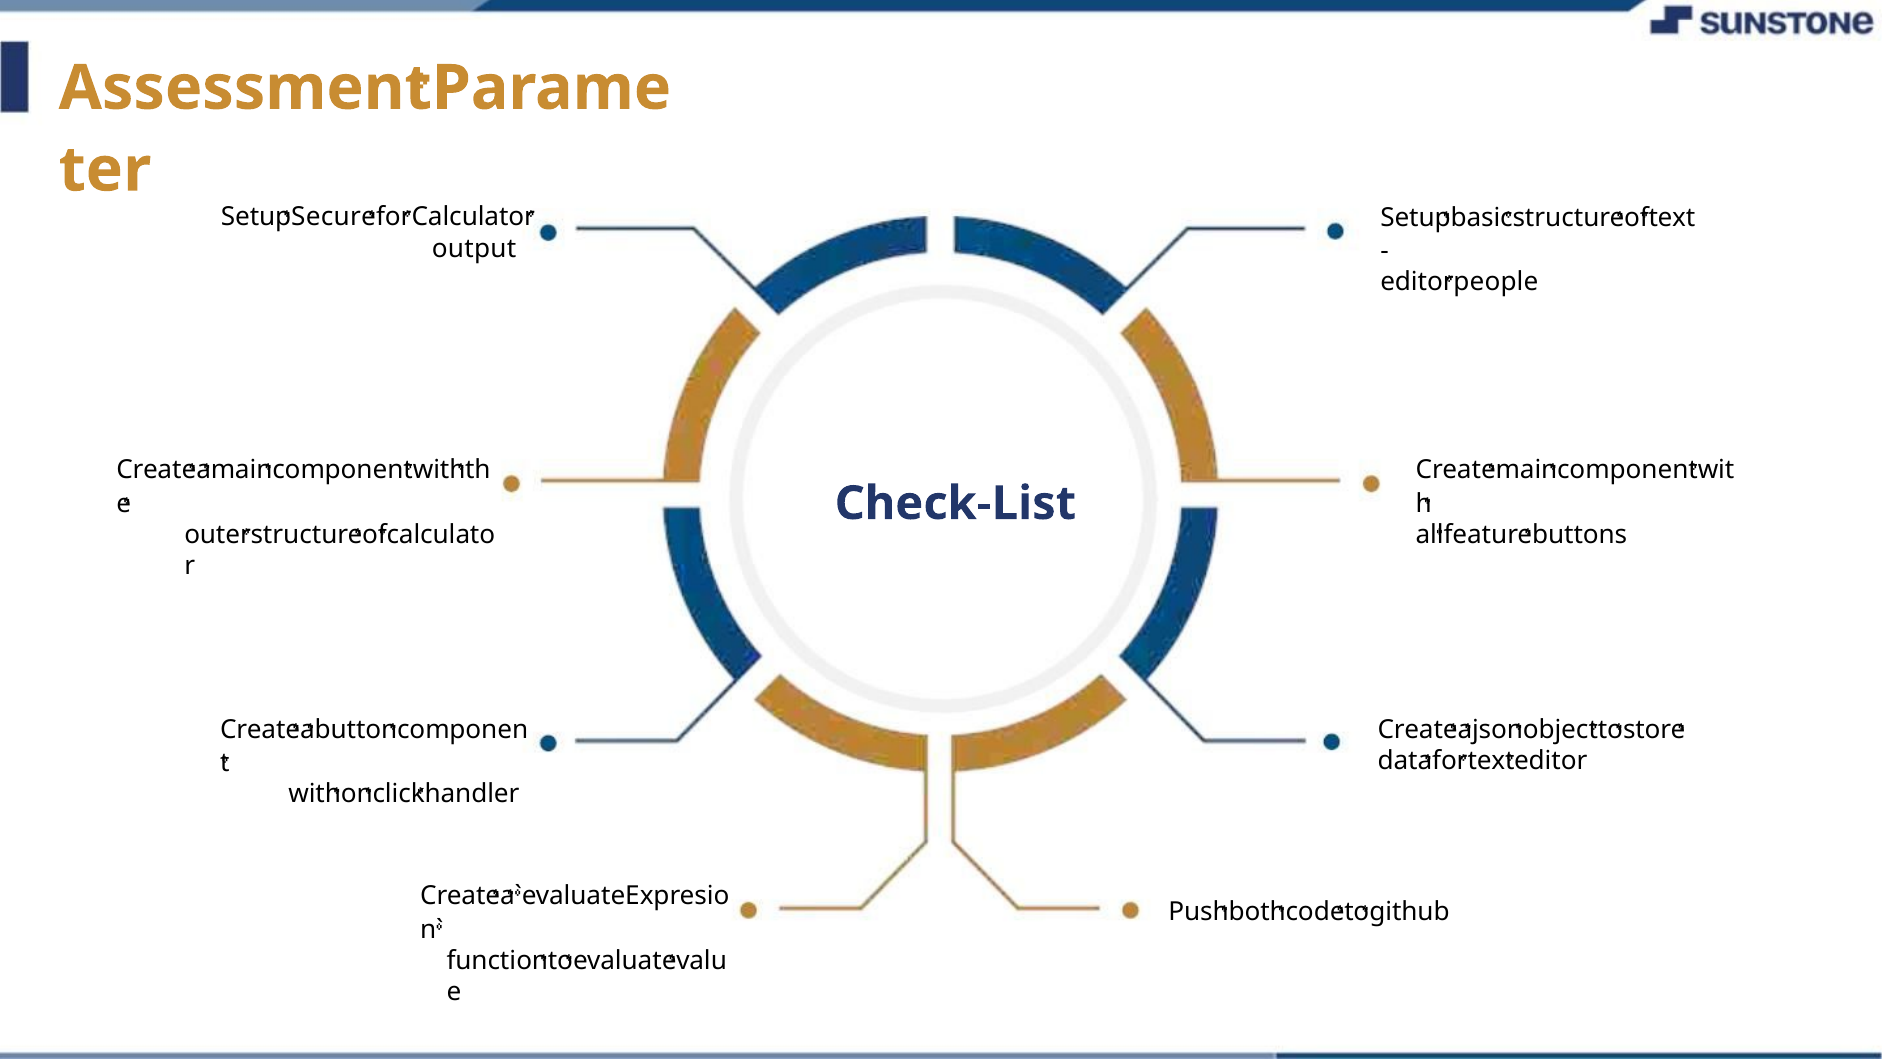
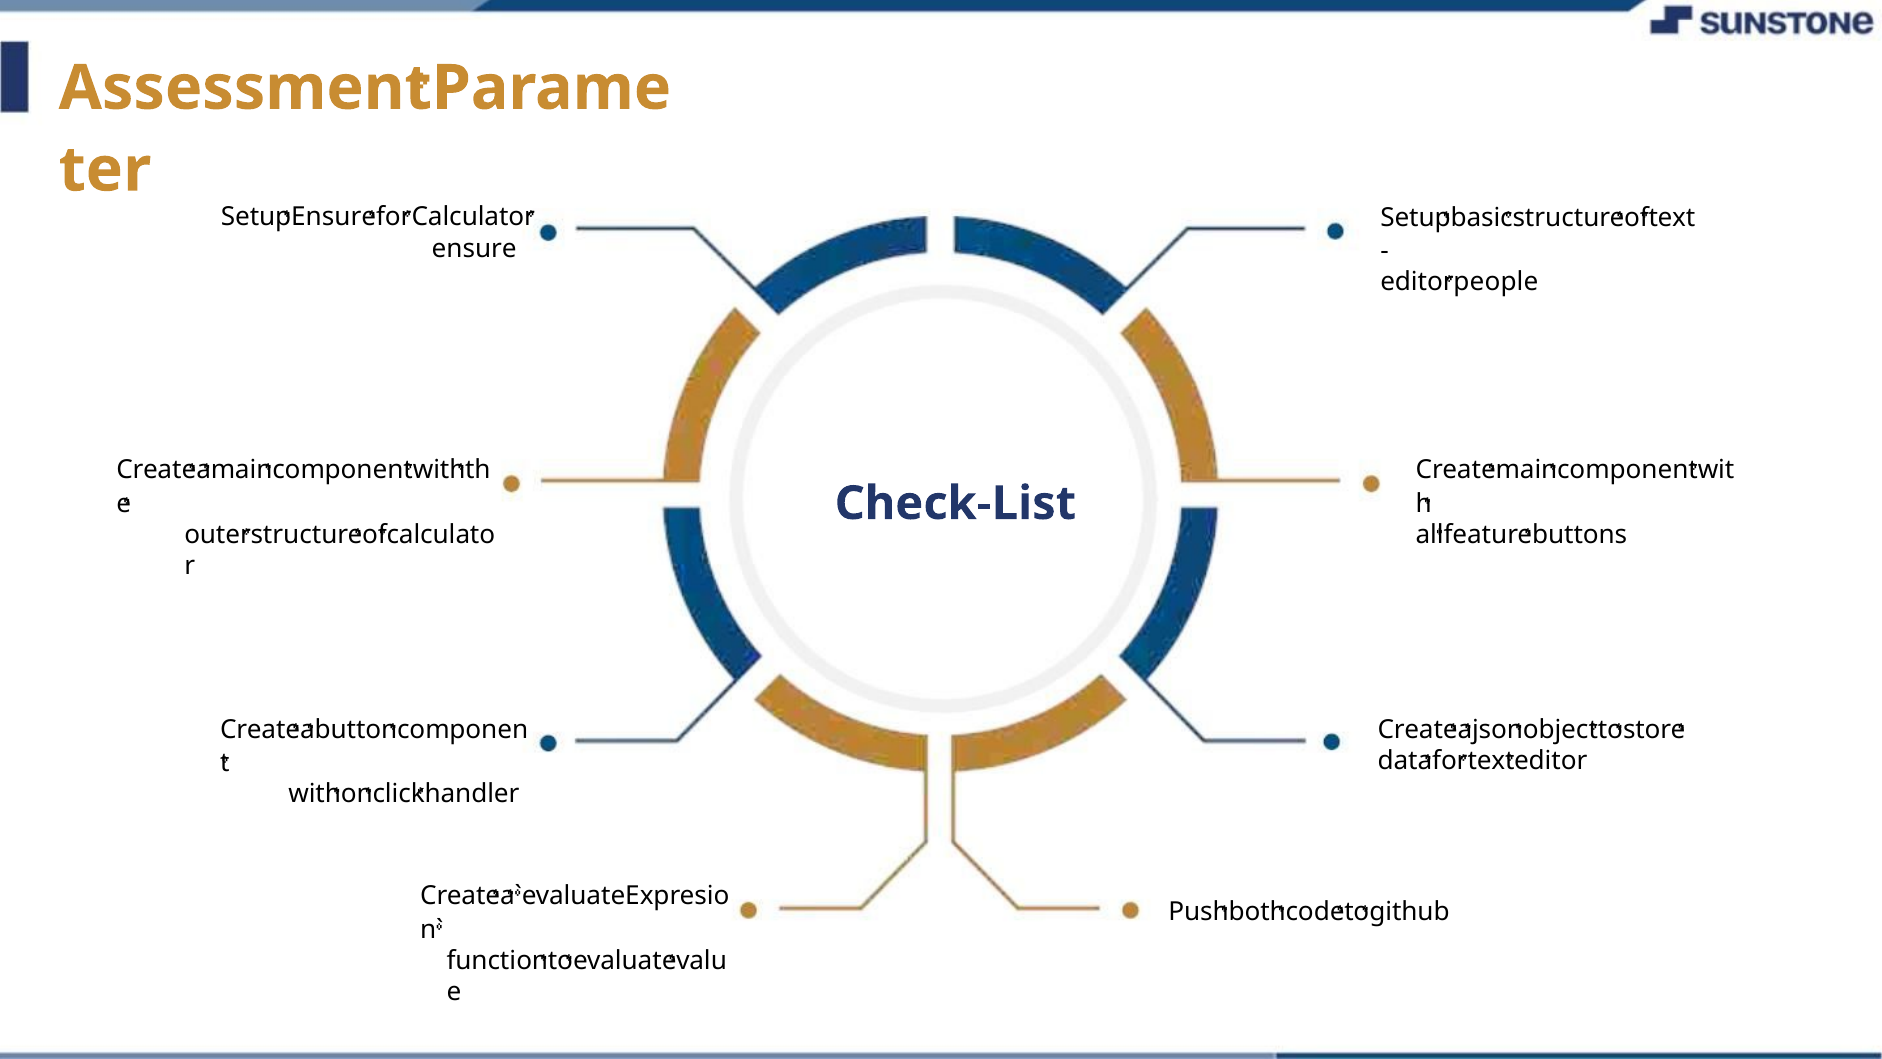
Secure at (334, 217): Secure -> Ensure
output at (474, 249): output -> ensure
